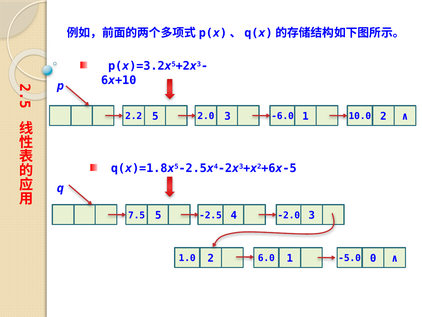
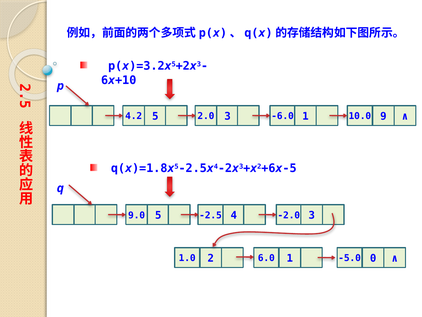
2.2: 2.2 -> 4.2
10.0 2: 2 -> 9
7.5: 7.5 -> 9.0
